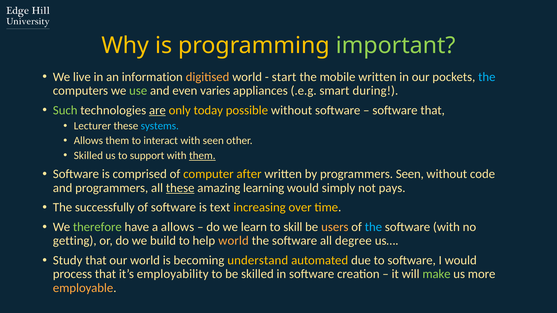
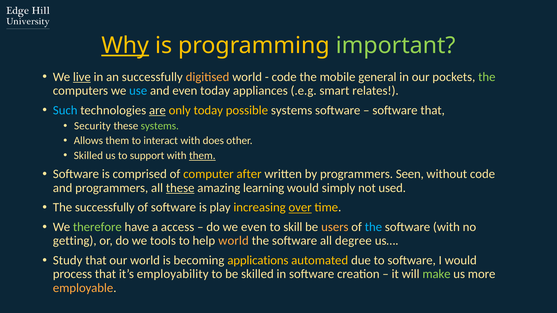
Why underline: none -> present
live underline: none -> present
an information: information -> successfully
start at (284, 77): start -> code
mobile written: written -> general
the at (487, 77) colour: light blue -> light green
use colour: light green -> light blue
even varies: varies -> today
during: during -> relates
Such colour: light green -> light blue
possible without: without -> systems
Lecturer: Lecturer -> Security
systems at (160, 126) colour: light blue -> light green
with seen: seen -> does
pays: pays -> used
text: text -> play
over underline: none -> present
a allows: allows -> access
we learn: learn -> even
build: build -> tools
understand: understand -> applications
